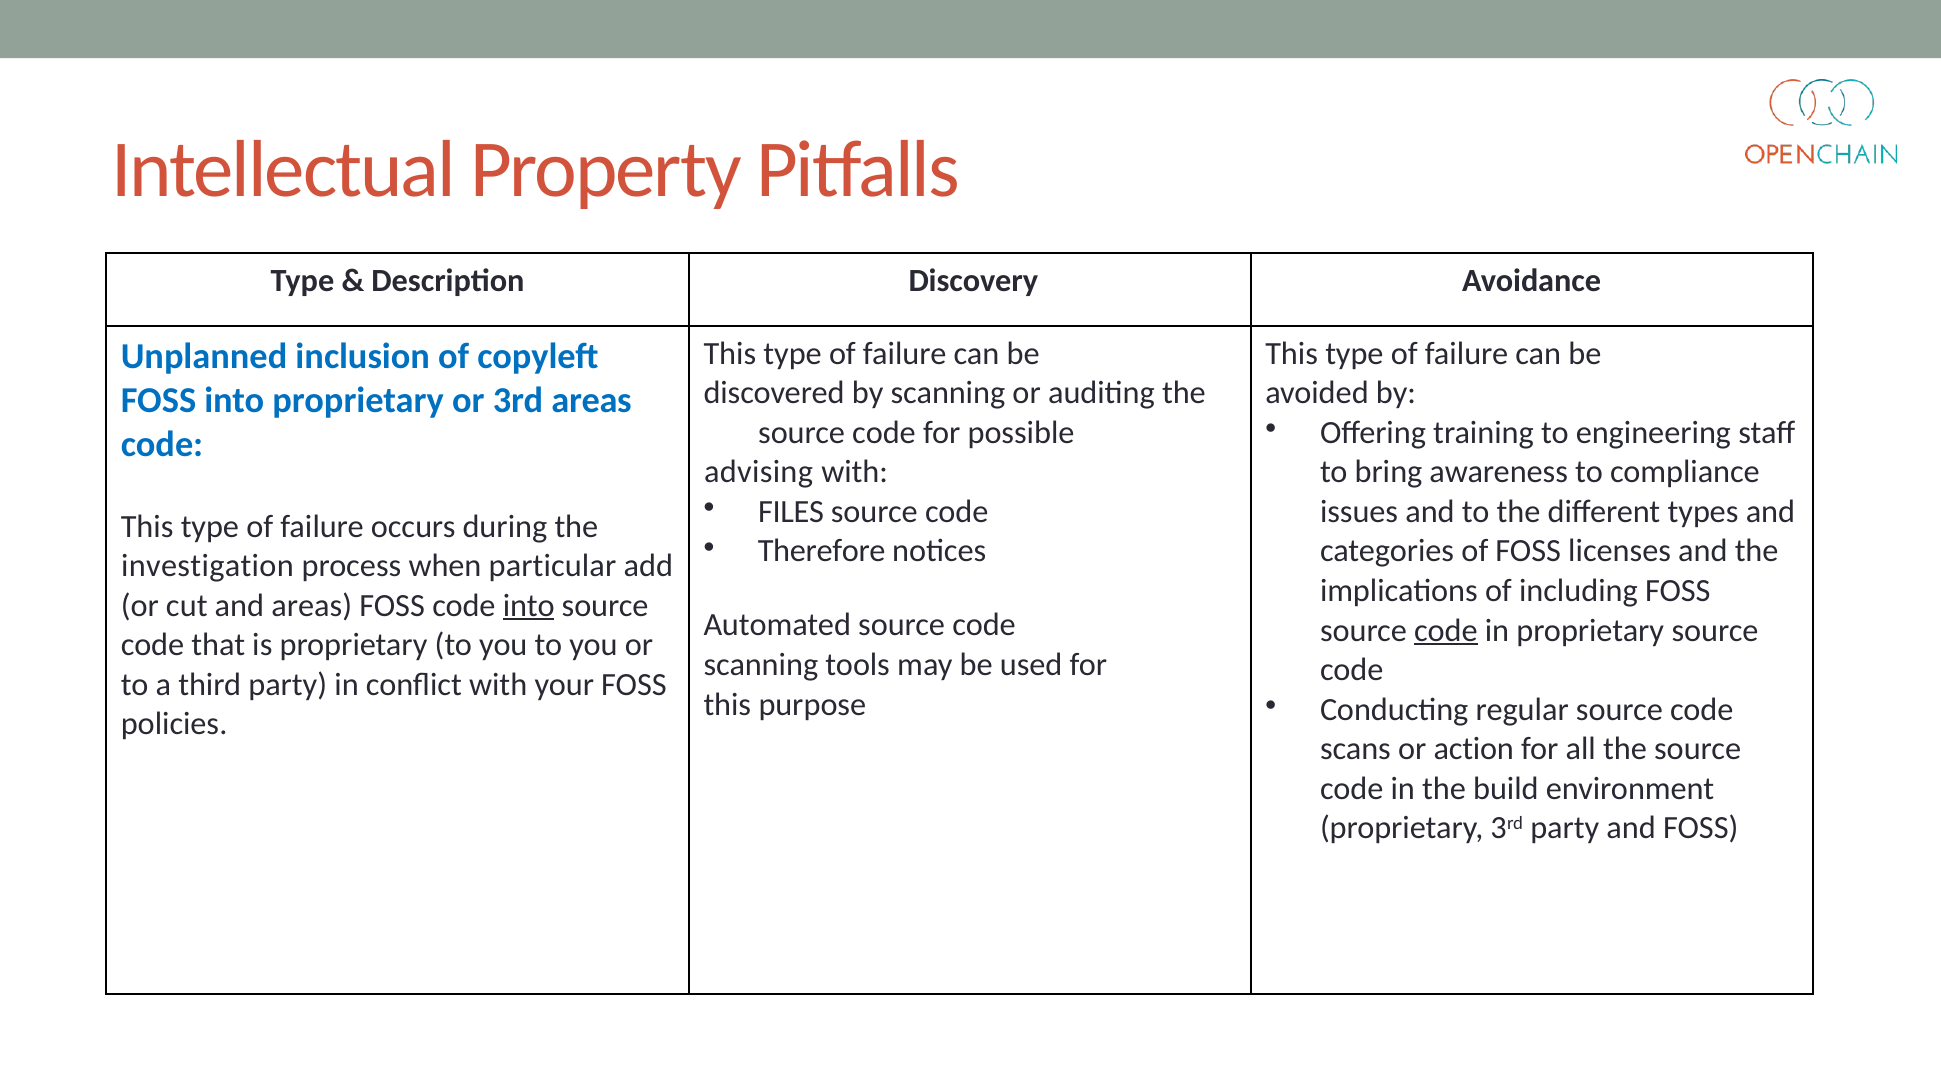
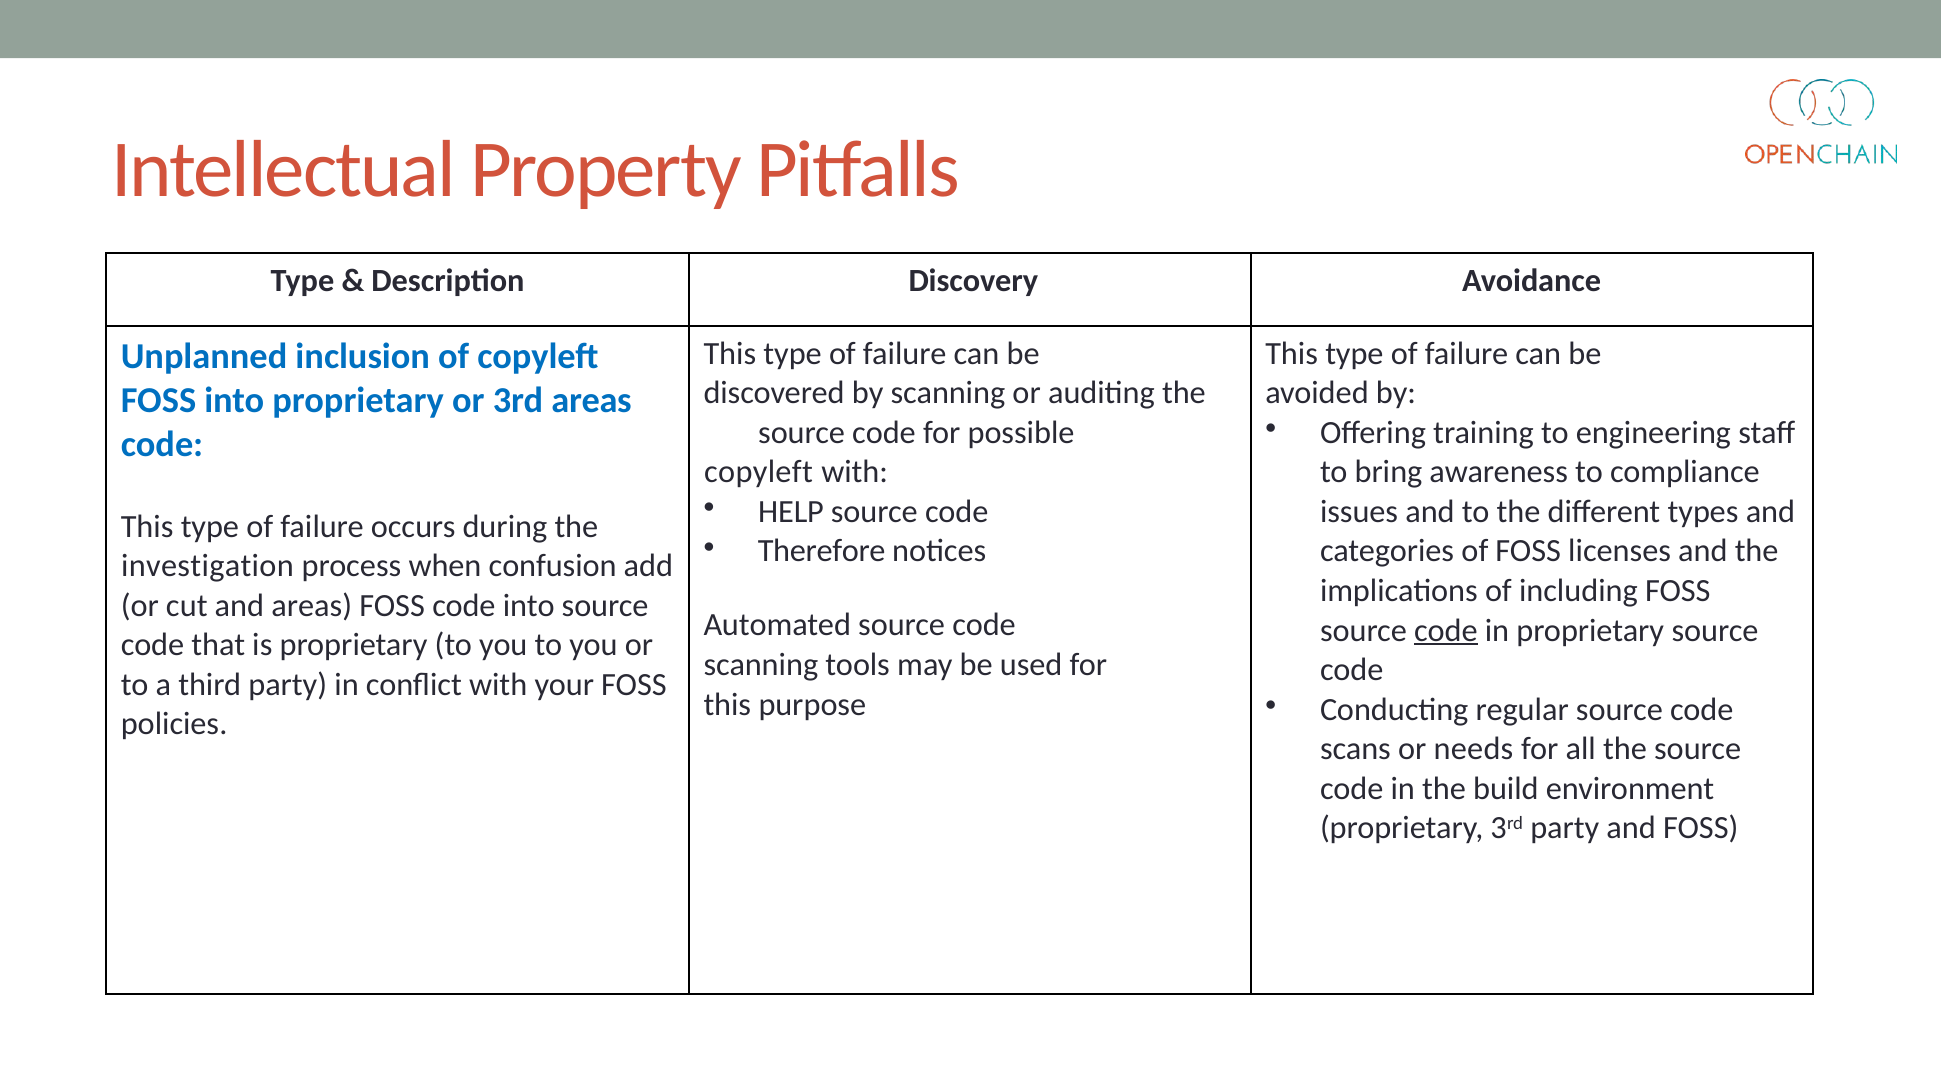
advising at (759, 472): advising -> copyleft
FILES: FILES -> HELP
particular: particular -> confusion
into at (529, 605) underline: present -> none
action: action -> needs
